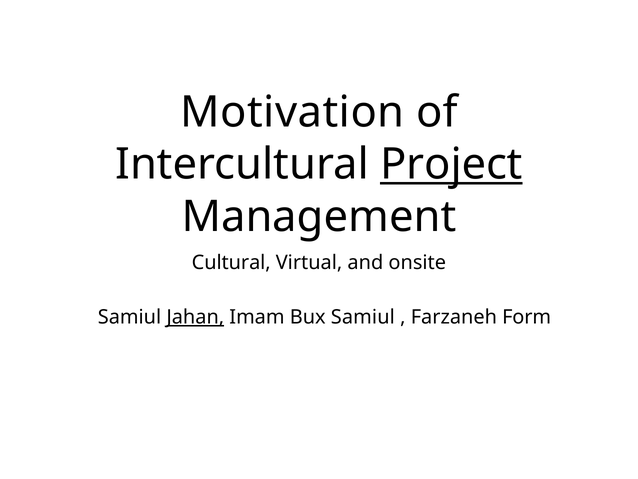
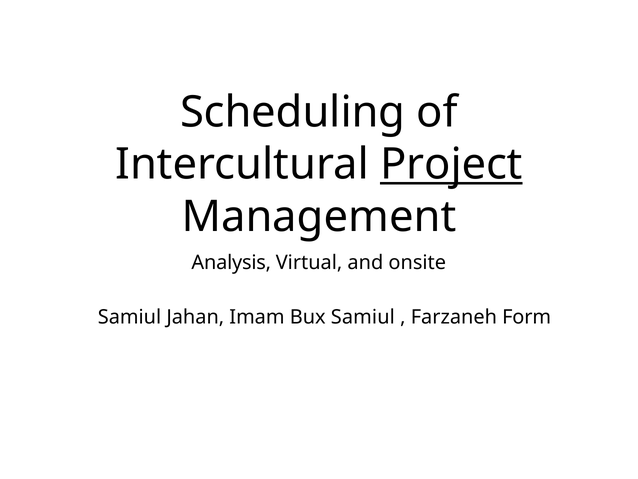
Motivation: Motivation -> Scheduling
Cultural: Cultural -> Analysis
Jahan underline: present -> none
